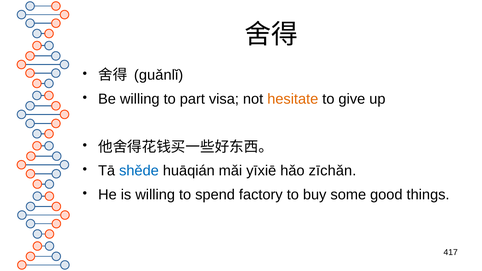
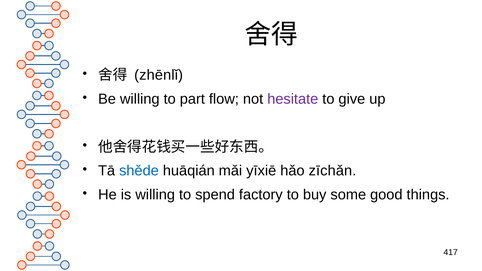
guǎnlǐ: guǎnlǐ -> zhēnlǐ
visa: visa -> flow
hesitate colour: orange -> purple
